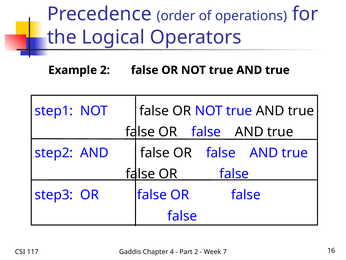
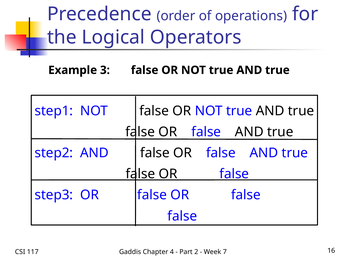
Example 2: 2 -> 3
